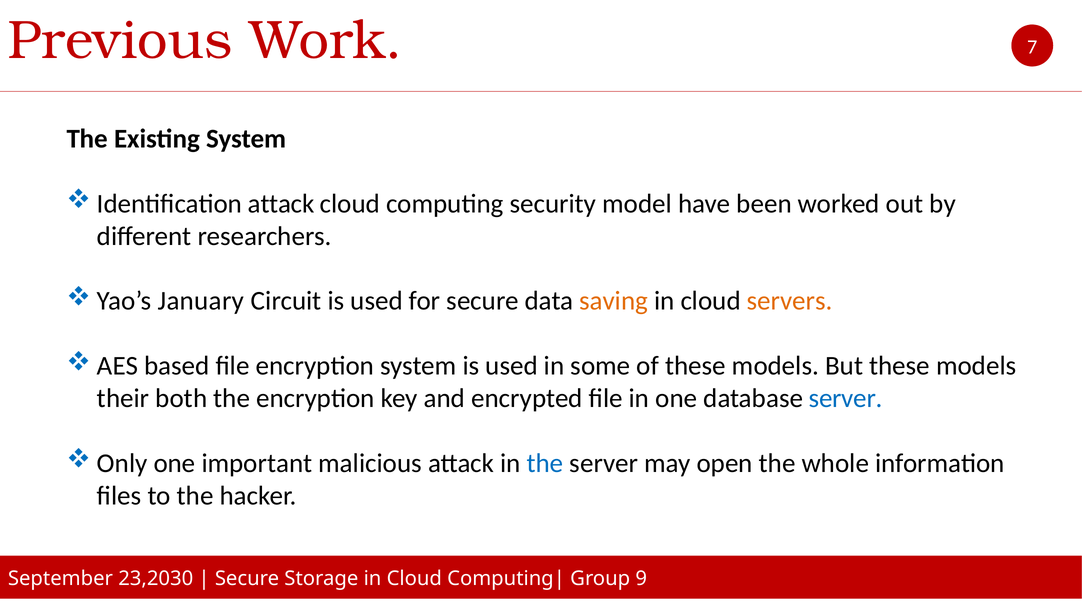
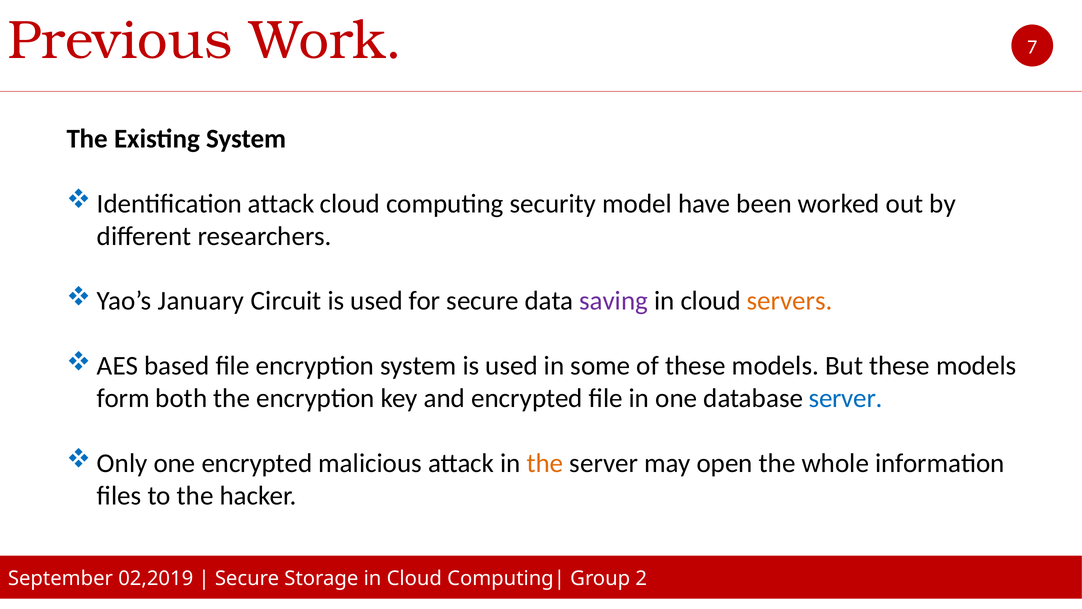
saving colour: orange -> purple
their: their -> form
one important: important -> encrypted
the at (545, 463) colour: blue -> orange
23,2030: 23,2030 -> 02,2019
9: 9 -> 2
